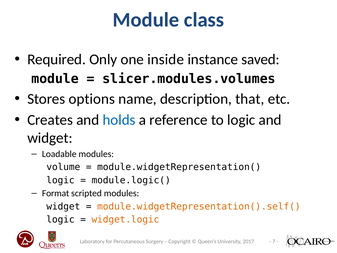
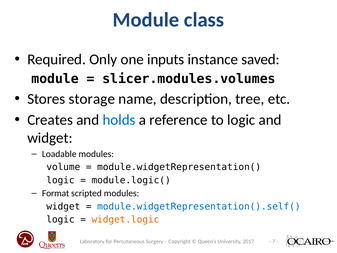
inside: inside -> inputs
options: options -> storage
that: that -> tree
module.widgetRepresentation().self( colour: orange -> blue
